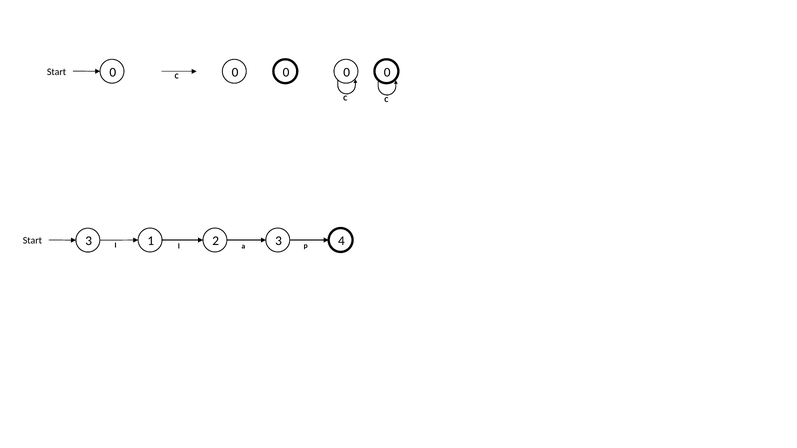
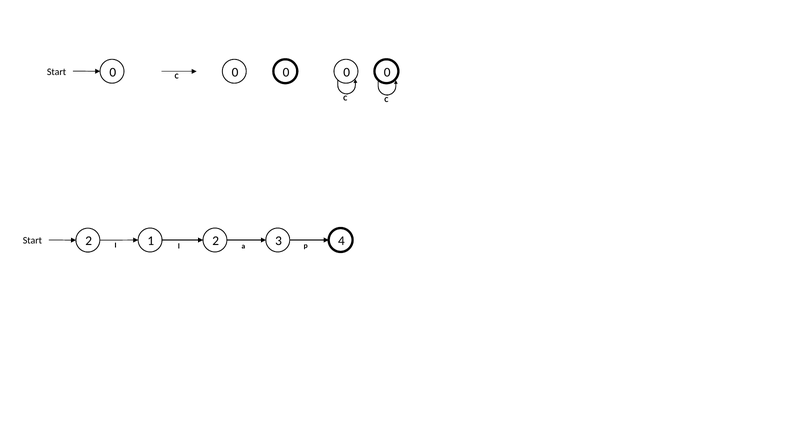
Start 3: 3 -> 2
